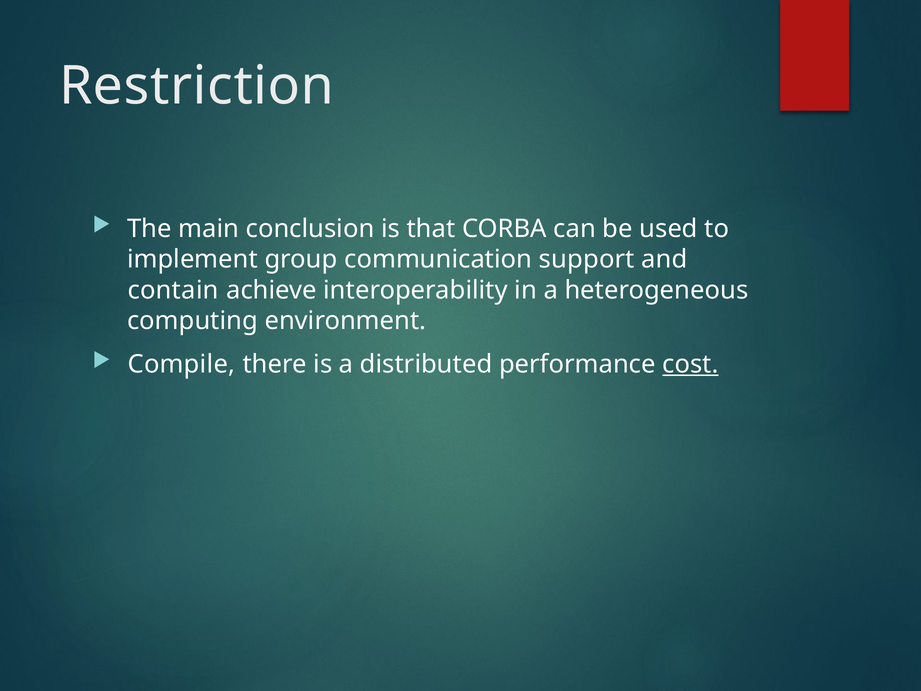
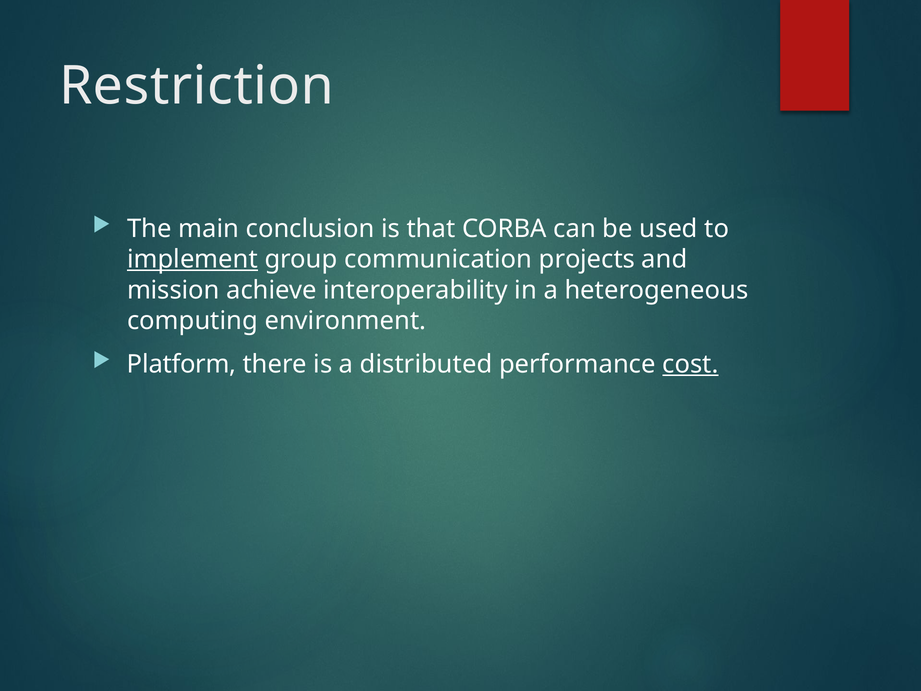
implement underline: none -> present
support: support -> projects
contain: contain -> mission
Compile: Compile -> Platform
